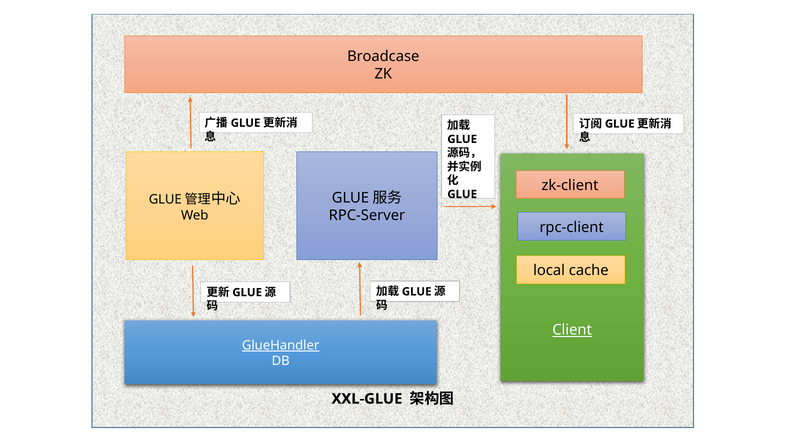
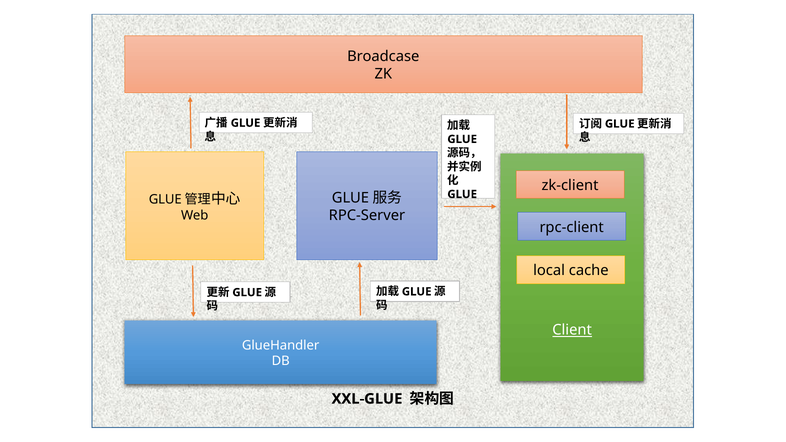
GlueHandler underline: present -> none
